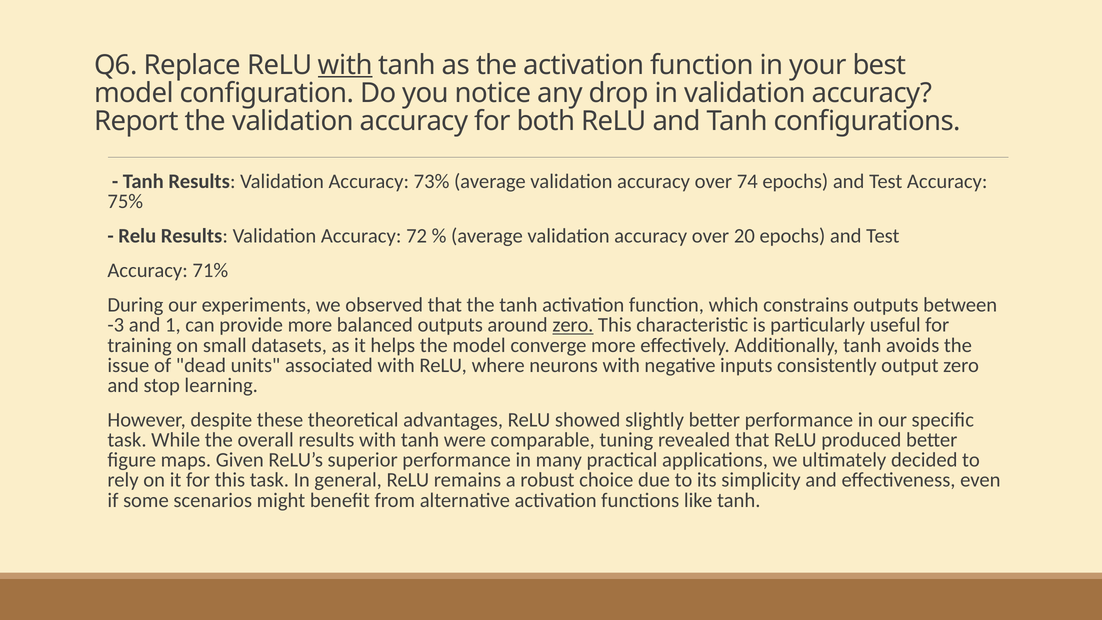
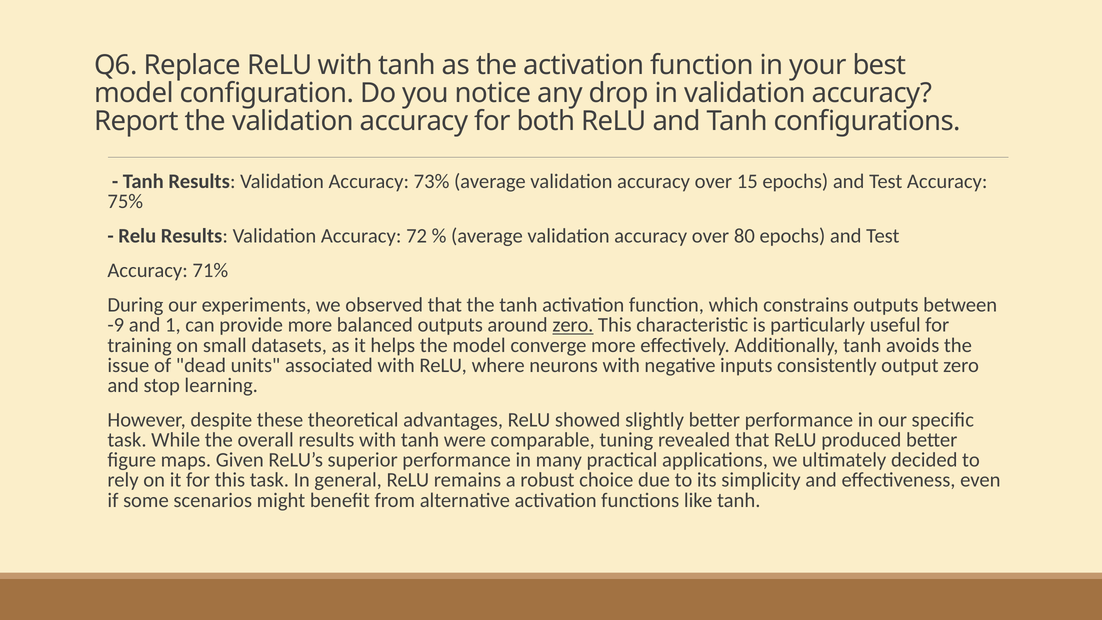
with at (345, 65) underline: present -> none
74: 74 -> 15
20: 20 -> 80
-3: -3 -> -9
